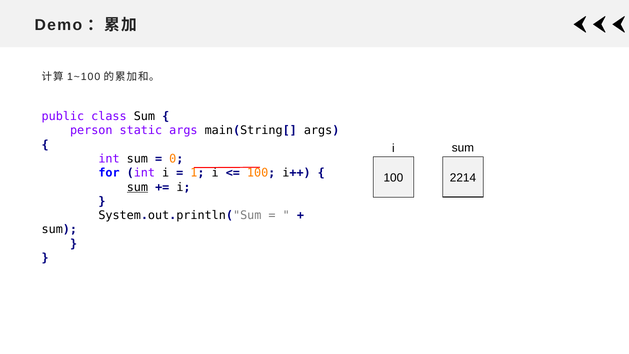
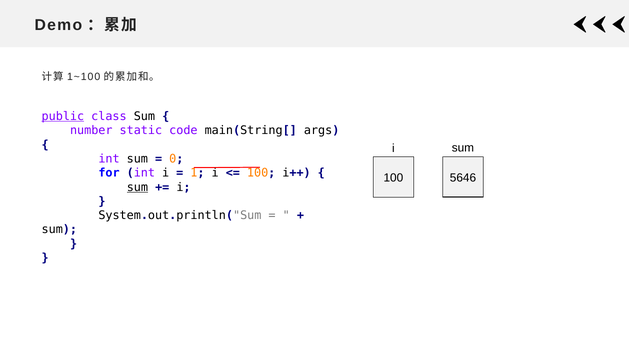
public underline: none -> present
person: person -> number
static args: args -> code
2214: 2214 -> 5646
